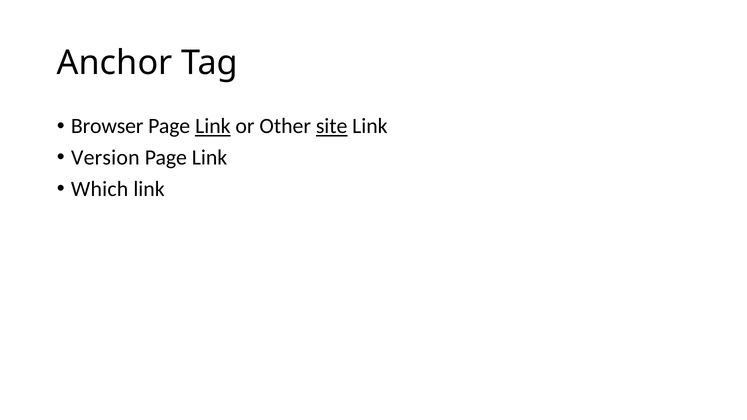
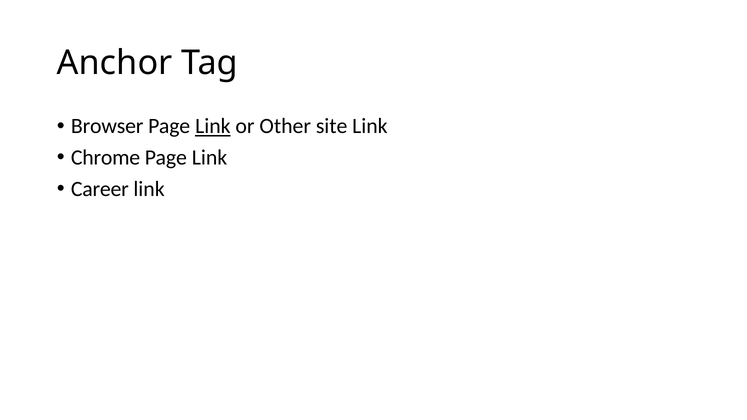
site underline: present -> none
Version: Version -> Chrome
Which: Which -> Career
